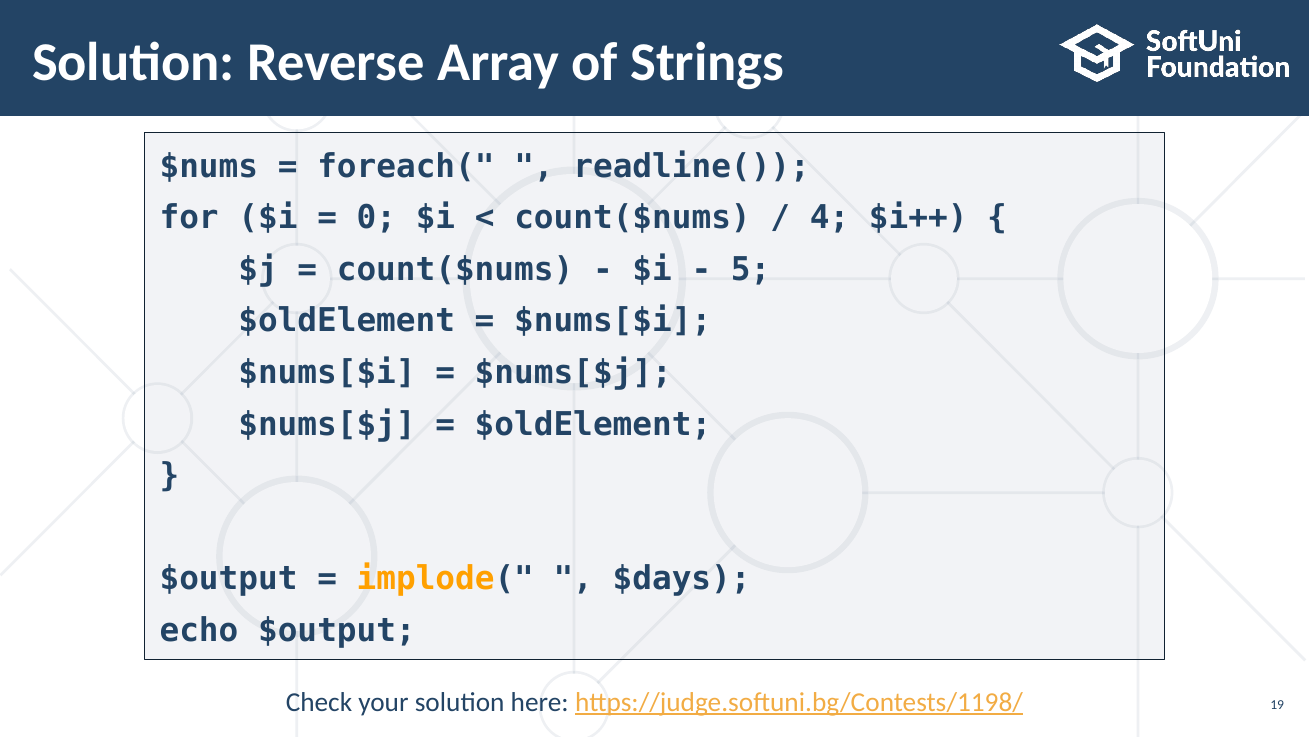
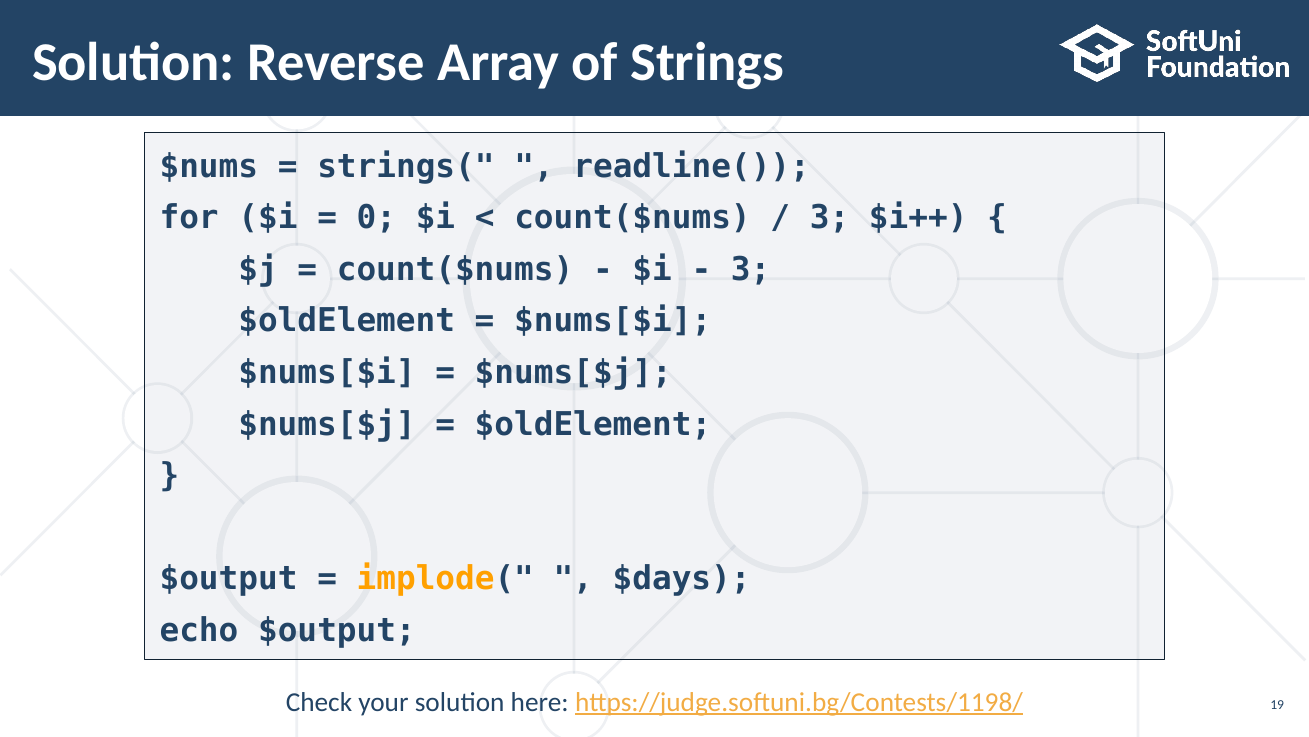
foreach(: foreach( -> strings(
4 at (830, 218): 4 -> 3
5 at (751, 269): 5 -> 3
